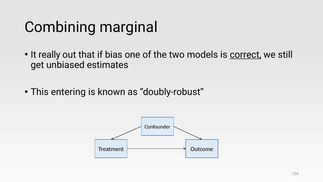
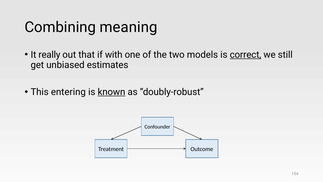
marginal: marginal -> meaning
bias: bias -> with
known underline: none -> present
